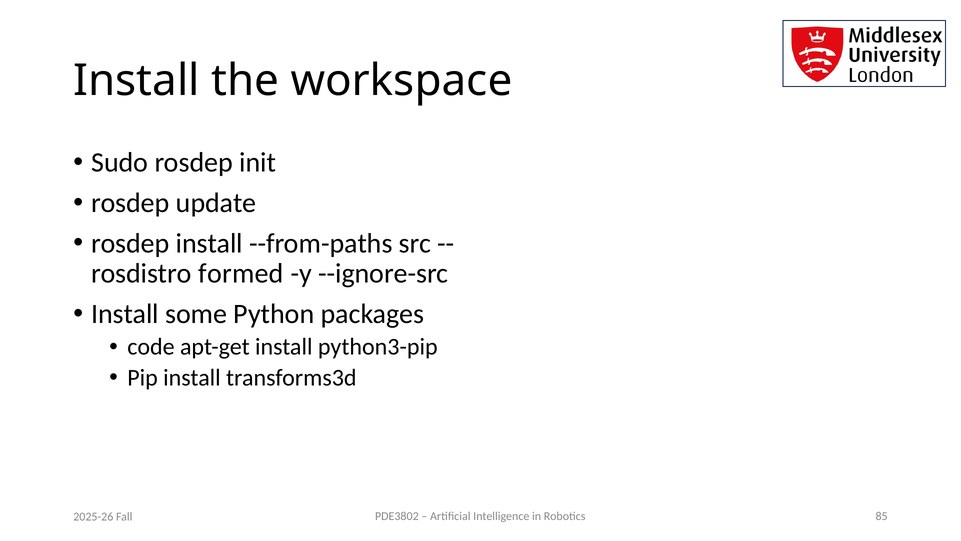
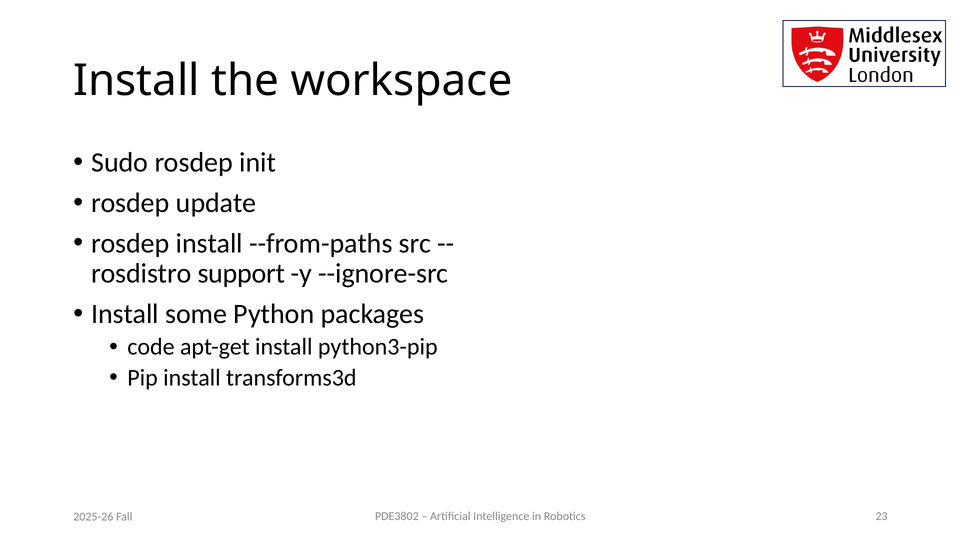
formed: formed -> support
85: 85 -> 23
